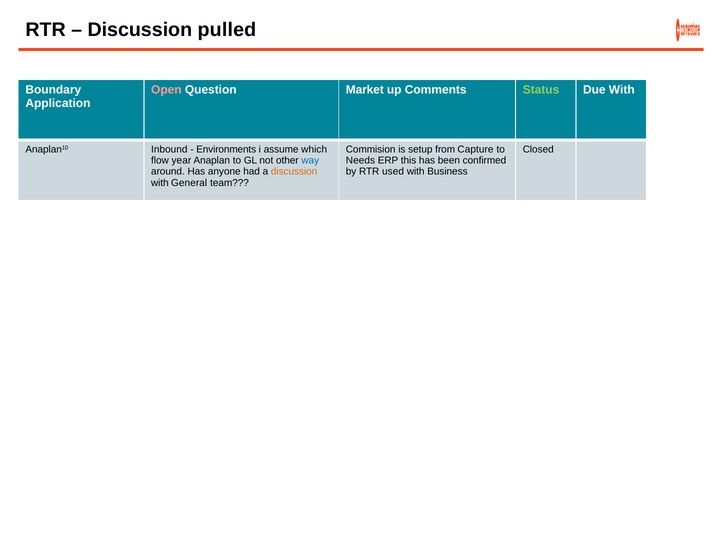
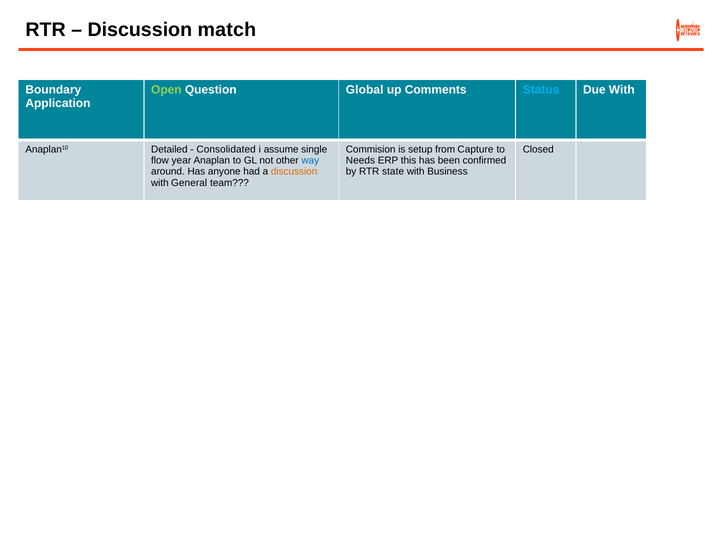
pulled: pulled -> match
Open colour: pink -> light green
Market: Market -> Global
Status colour: light green -> light blue
Inbound: Inbound -> Detailed
Environments: Environments -> Consolidated
which: which -> single
used: used -> state
